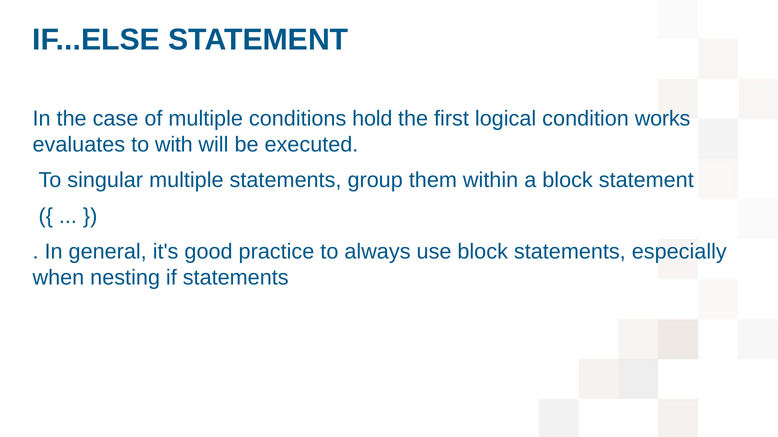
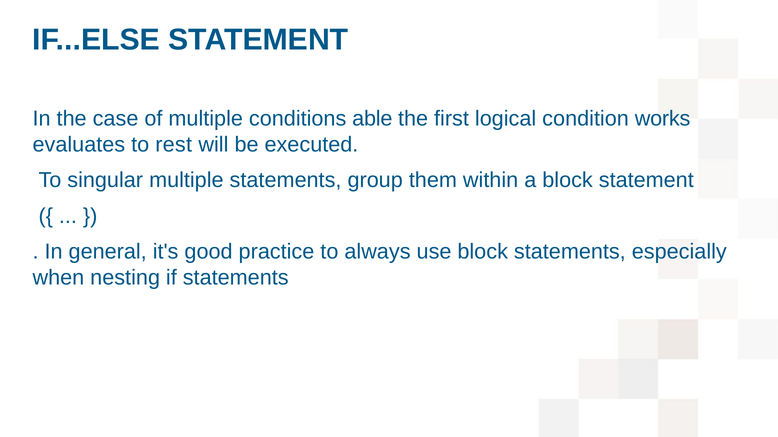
hold: hold -> able
with: with -> rest
